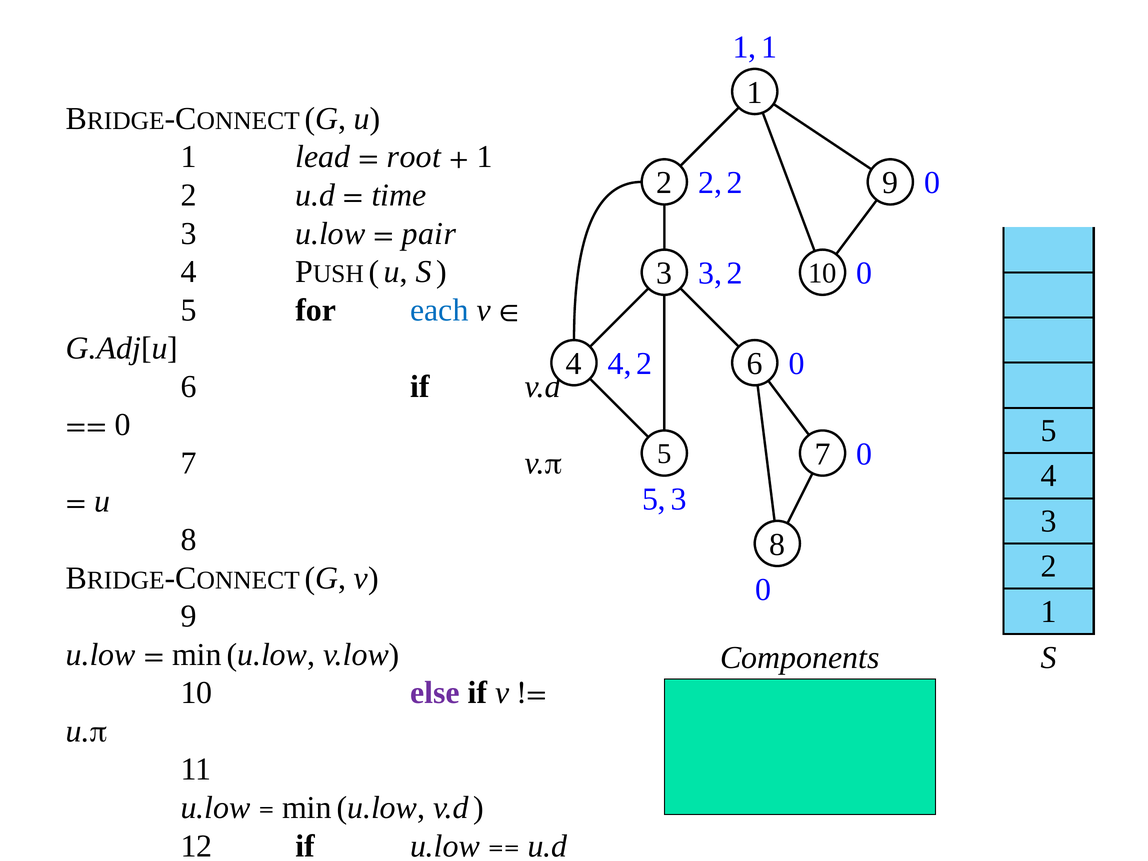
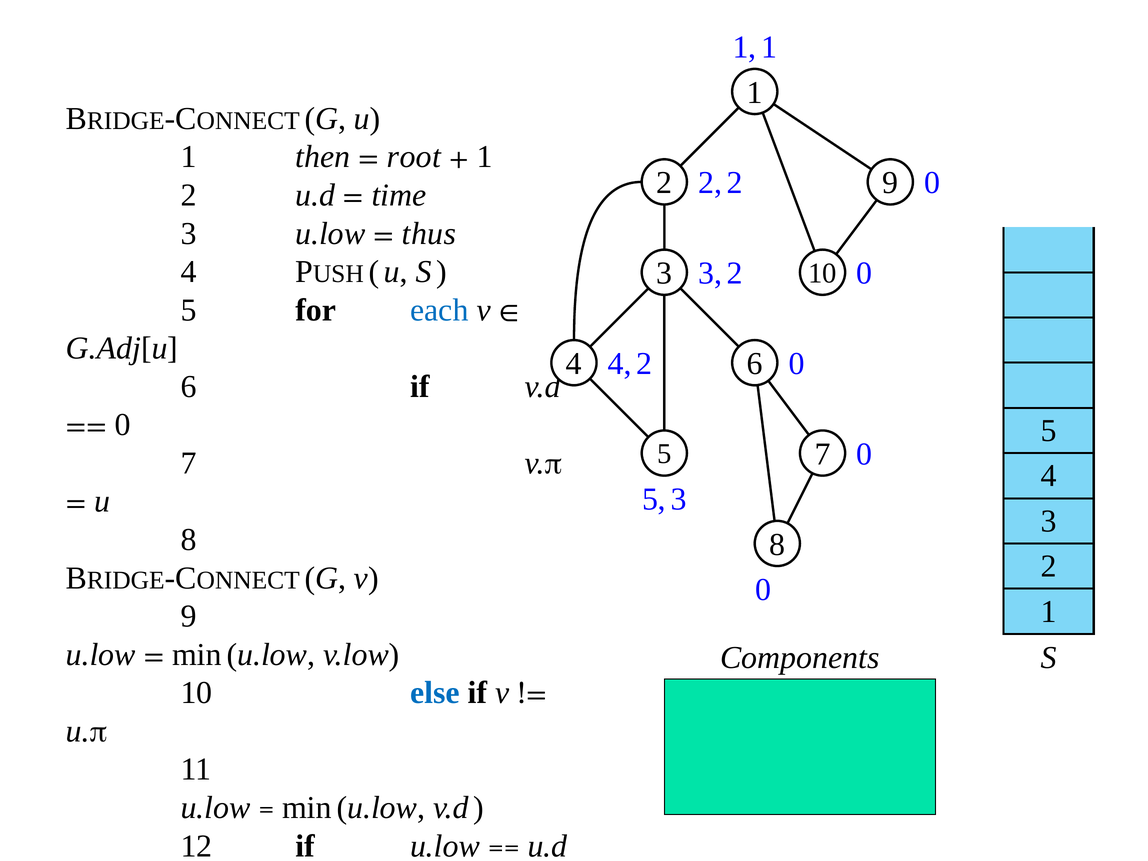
lead: lead -> then
pair: pair -> thus
else colour: purple -> blue
